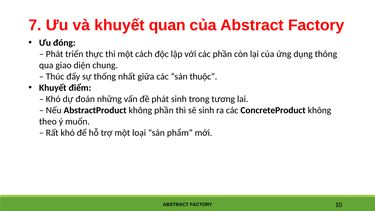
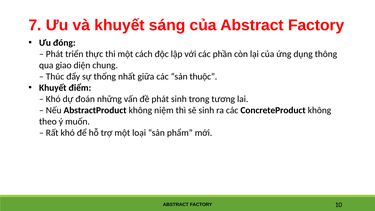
quan: quan -> sáng
không phần: phần -> niệm
